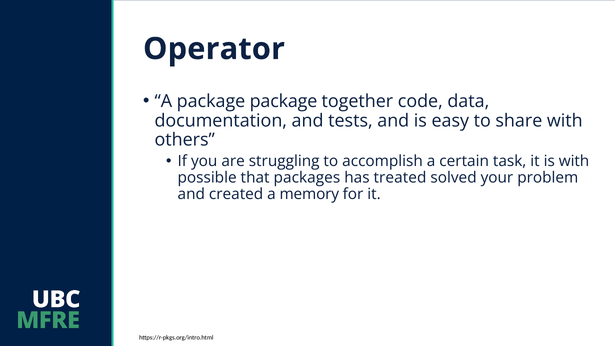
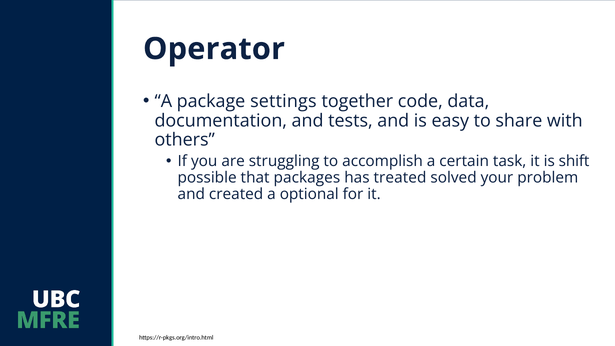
package package: package -> settings
is with: with -> shift
memory: memory -> optional
